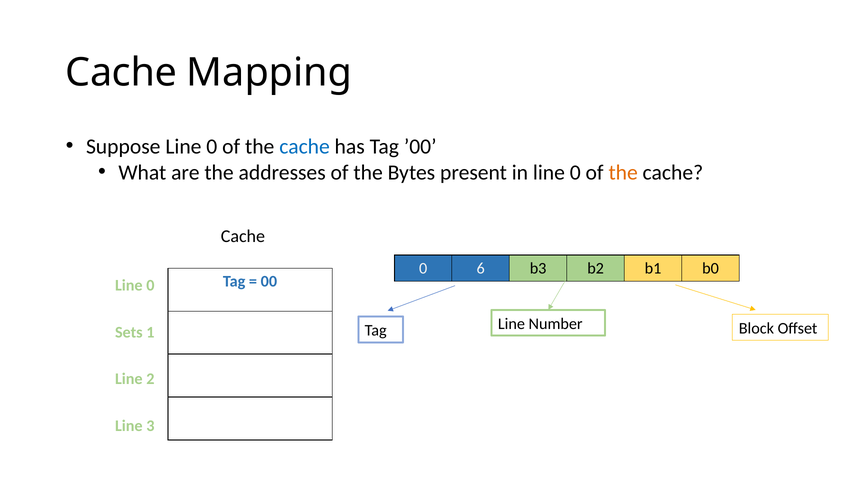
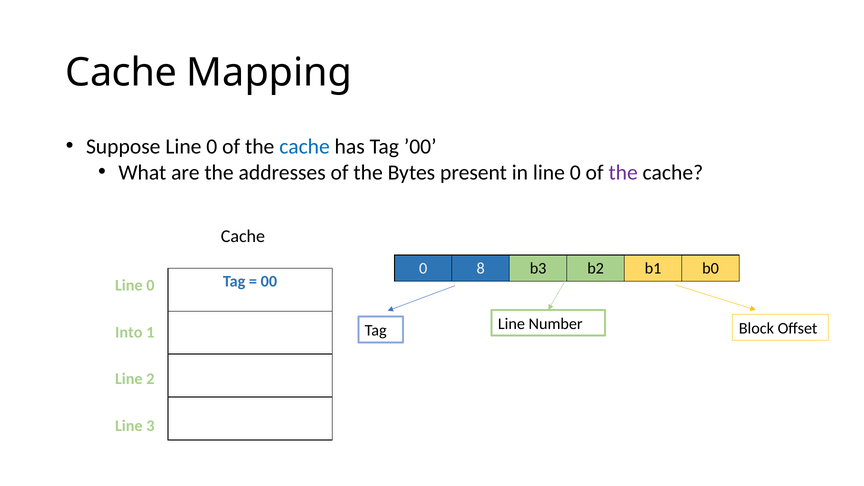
the at (623, 172) colour: orange -> purple
6: 6 -> 8
Sets: Sets -> Into
